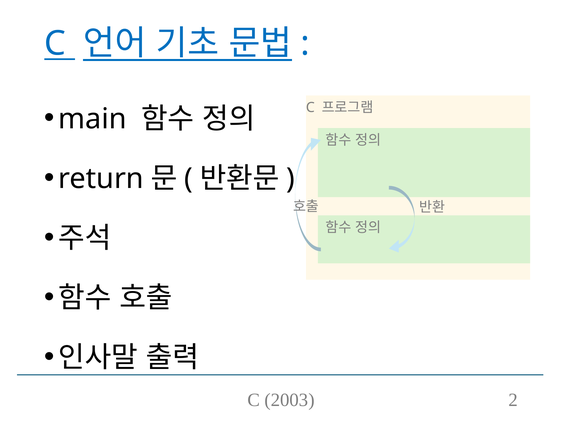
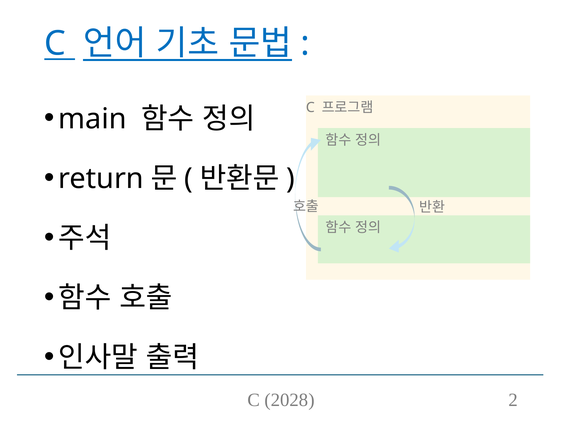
2003: 2003 -> 2028
